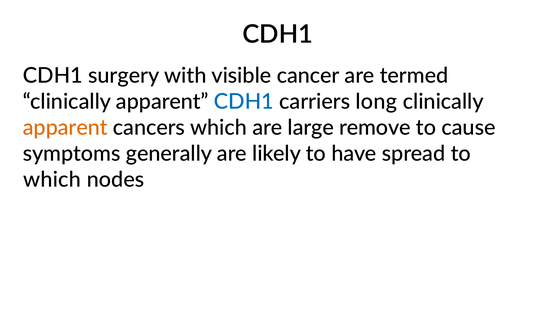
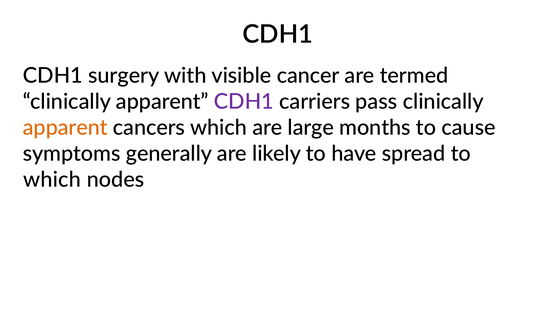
CDH1 at (244, 102) colour: blue -> purple
long: long -> pass
remove: remove -> months
